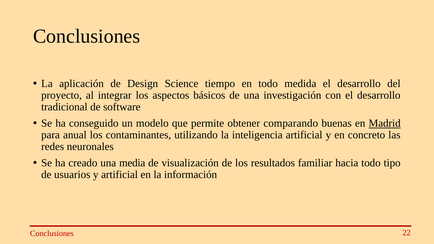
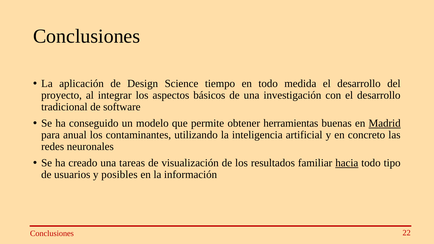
comparando: comparando -> herramientas
media: media -> tareas
hacia underline: none -> present
y artificial: artificial -> posibles
